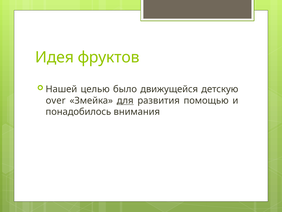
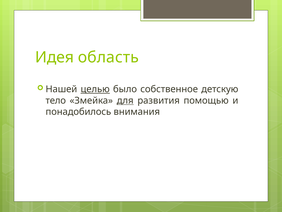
фруктов: фруктов -> область
целью underline: none -> present
движущейся: движущейся -> собственное
over: over -> тело
